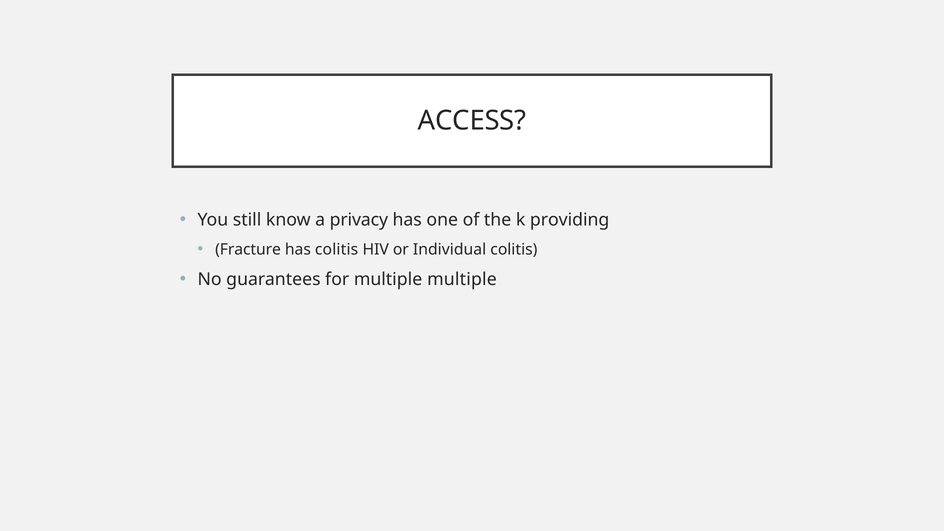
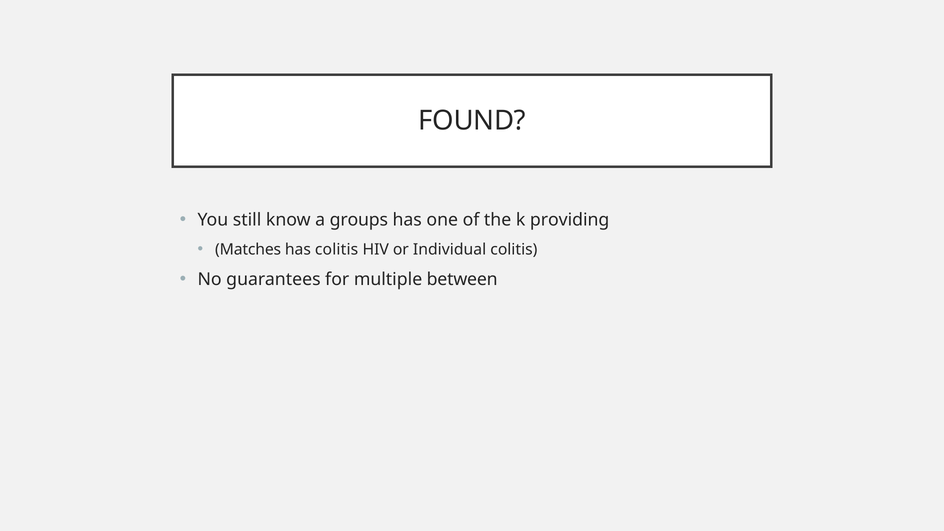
ACCESS: ACCESS -> FOUND
privacy: privacy -> groups
Fracture: Fracture -> Matches
multiple multiple: multiple -> between
